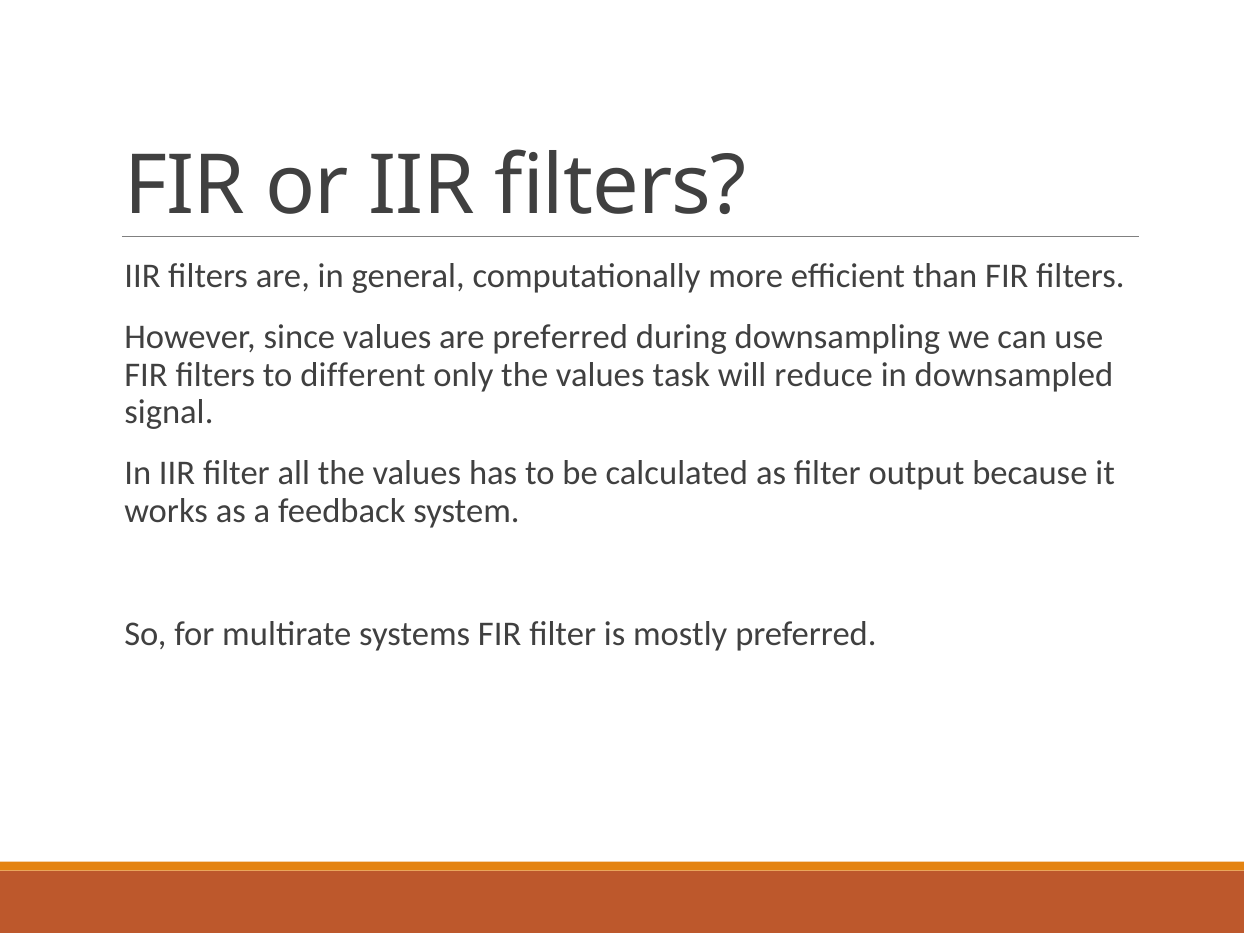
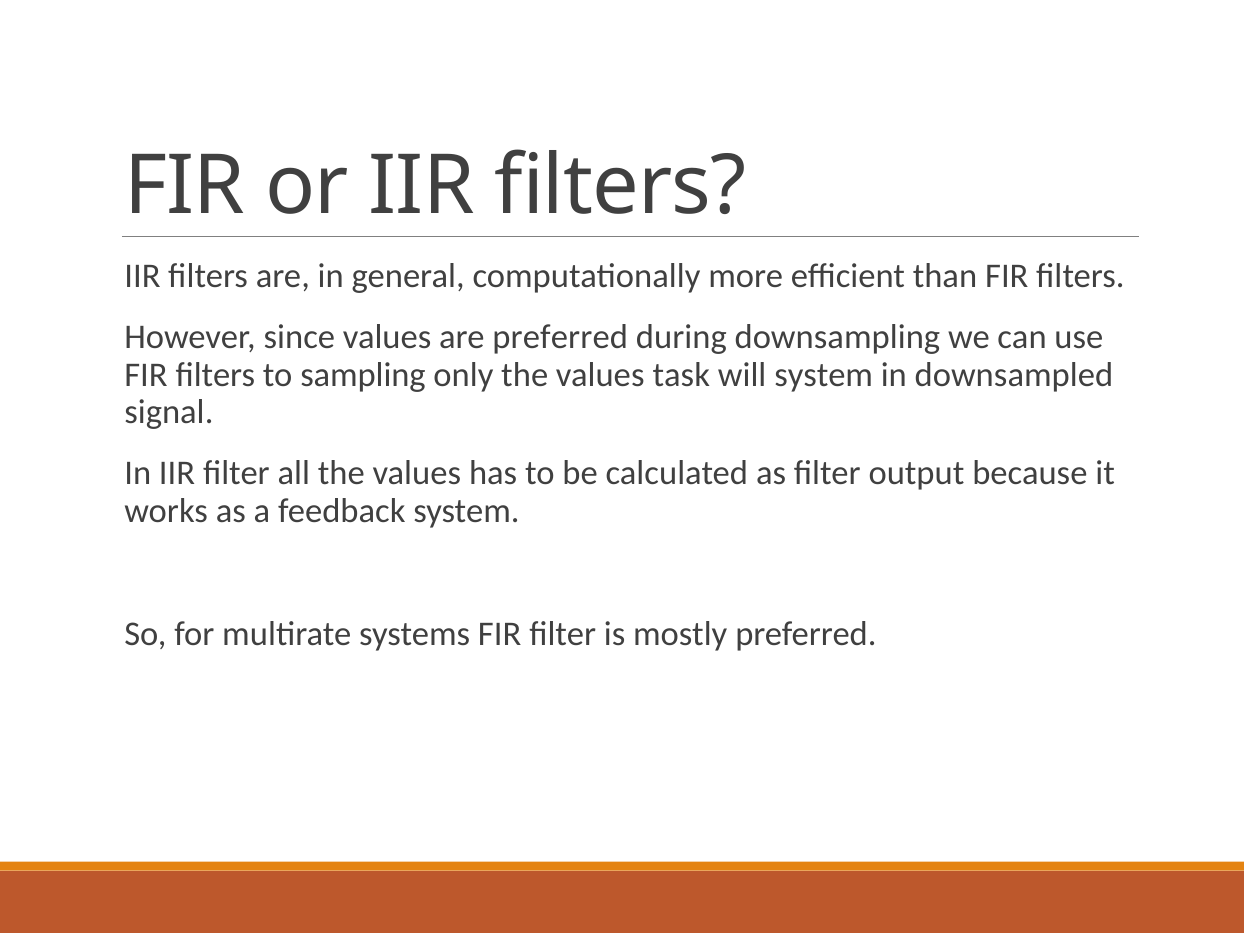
different: different -> sampling
will reduce: reduce -> system
